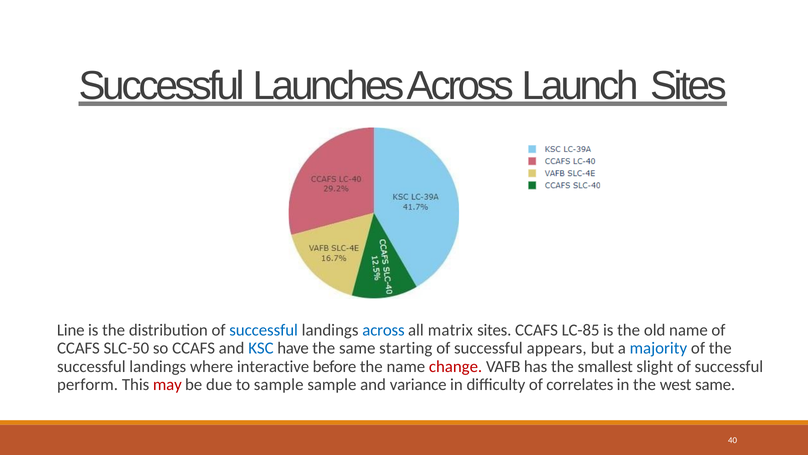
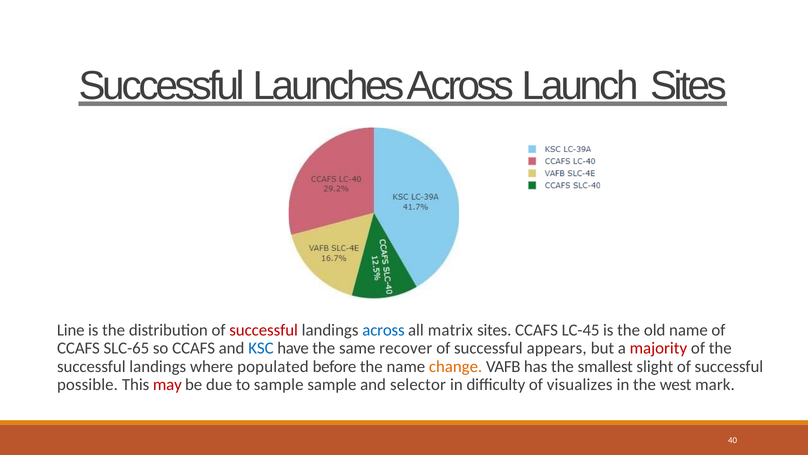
successful at (264, 330) colour: blue -> red
LC-85: LC-85 -> LC-45
SLC-50: SLC-50 -> SLC-65
starting: starting -> recover
majority colour: blue -> red
interactive: interactive -> populated
change colour: red -> orange
perform: perform -> possible
variance: variance -> selector
correlates: correlates -> visualizes
west same: same -> mark
